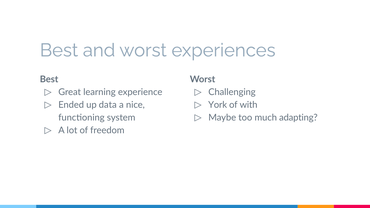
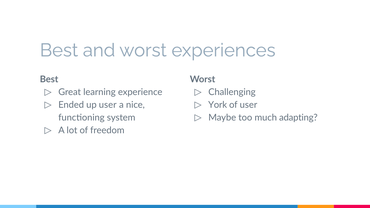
up data: data -> user
of with: with -> user
